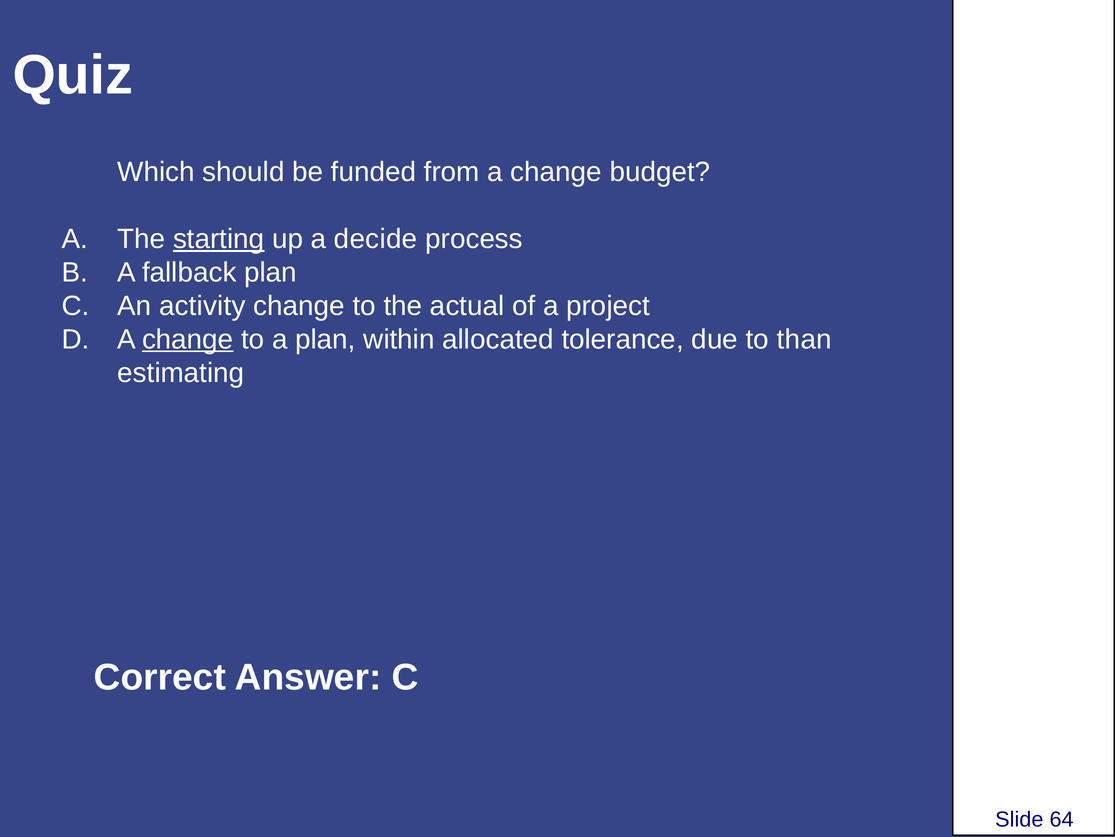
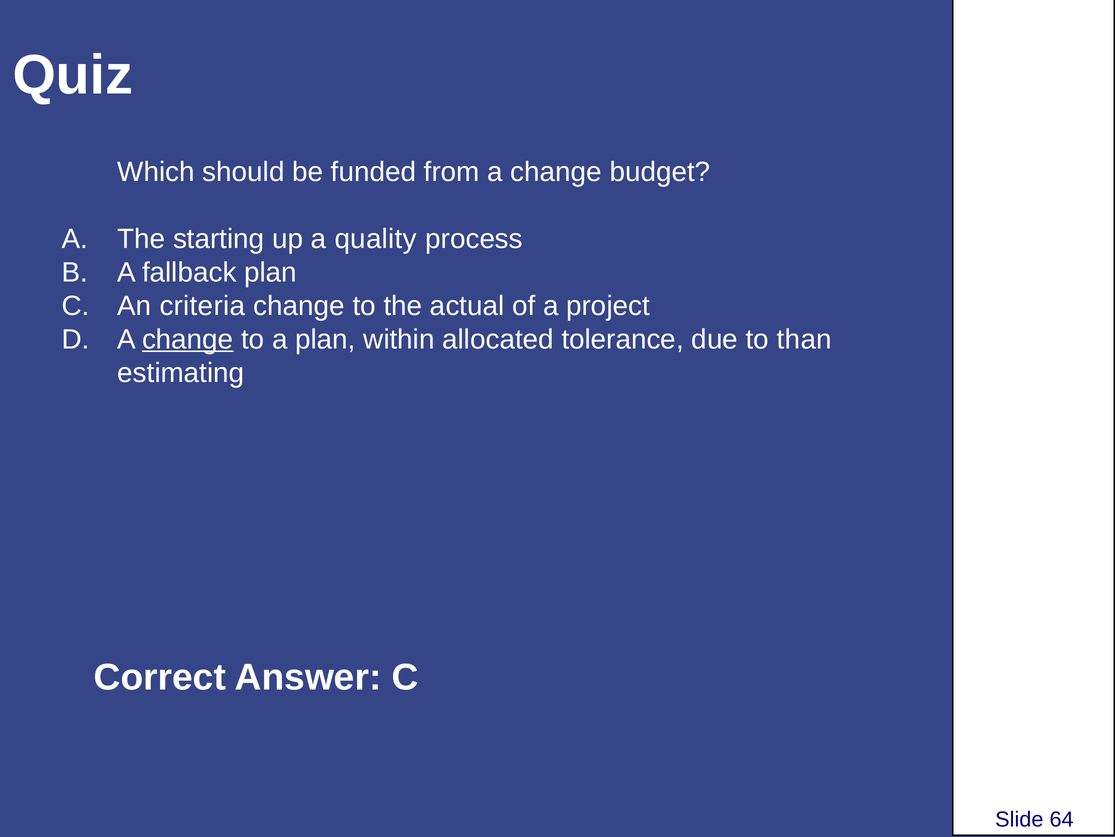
starting underline: present -> none
decide: decide -> quality
activity: activity -> criteria
